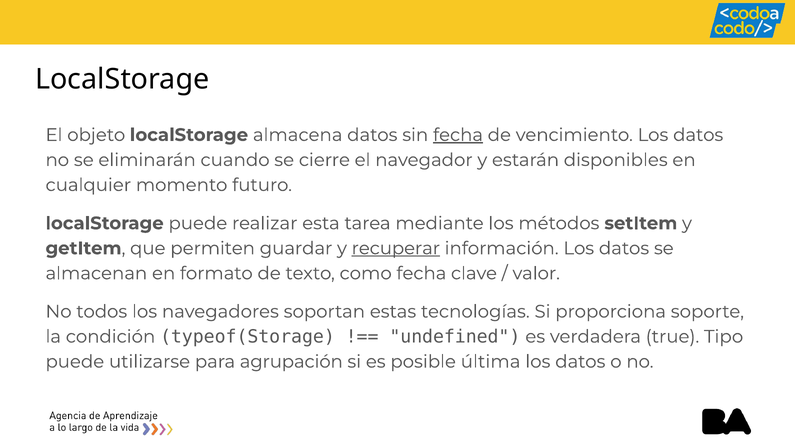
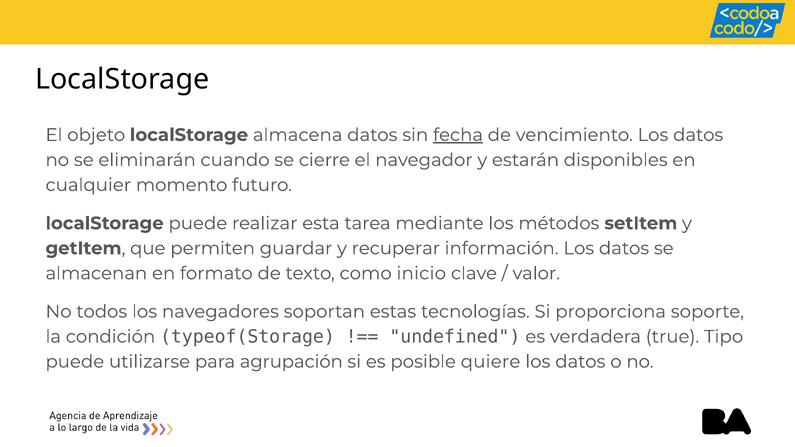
recuperar underline: present -> none
como fecha: fecha -> inicio
última: última -> quiere
